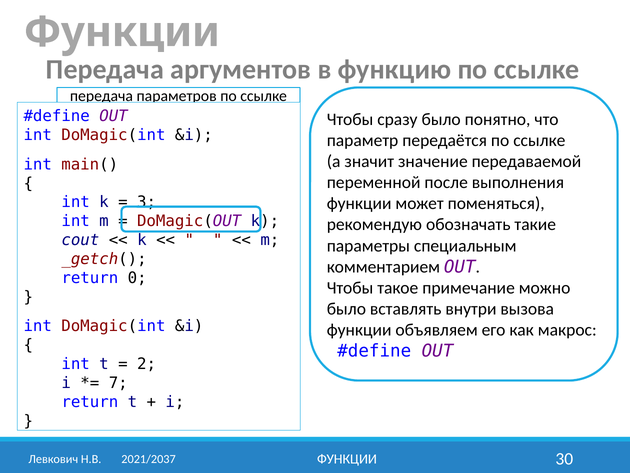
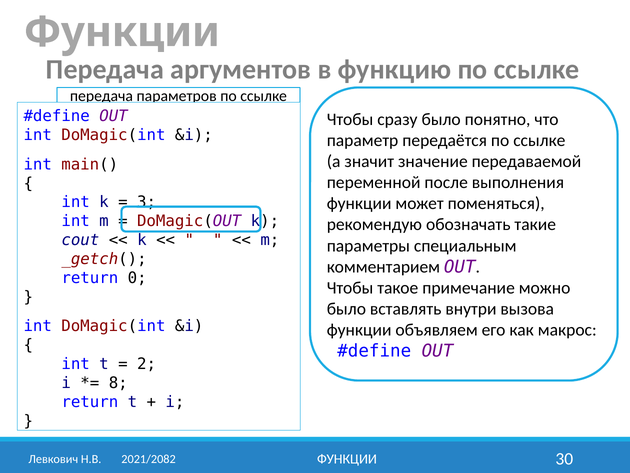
7: 7 -> 8
2021/2037: 2021/2037 -> 2021/2082
